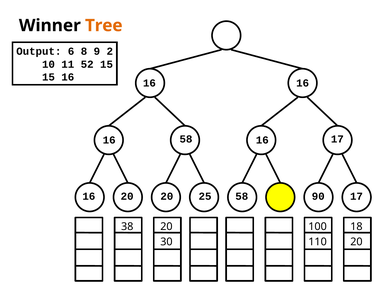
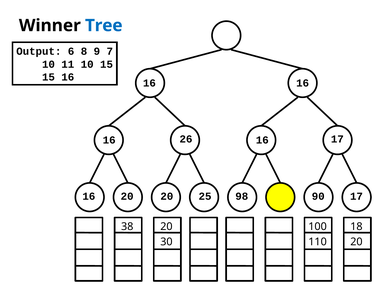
Tree colour: orange -> blue
2: 2 -> 7
11 52: 52 -> 10
16 58: 58 -> 26
25 58: 58 -> 98
